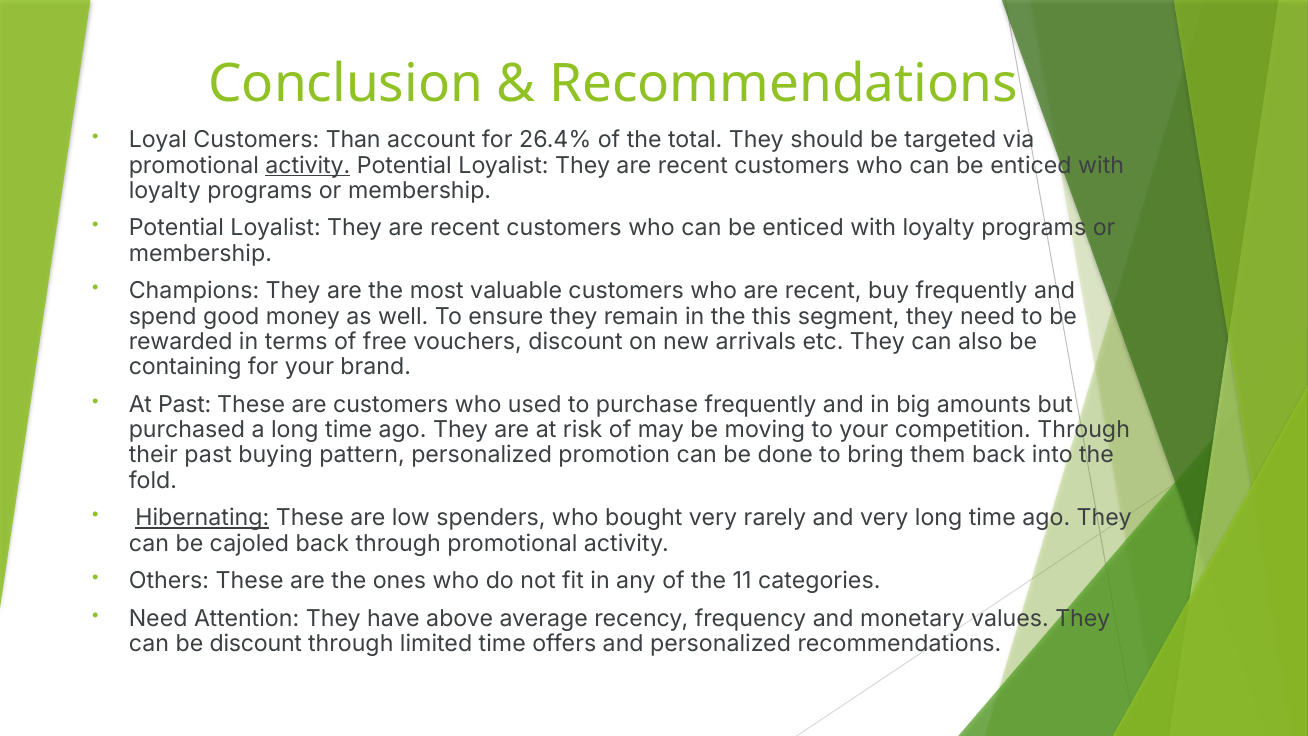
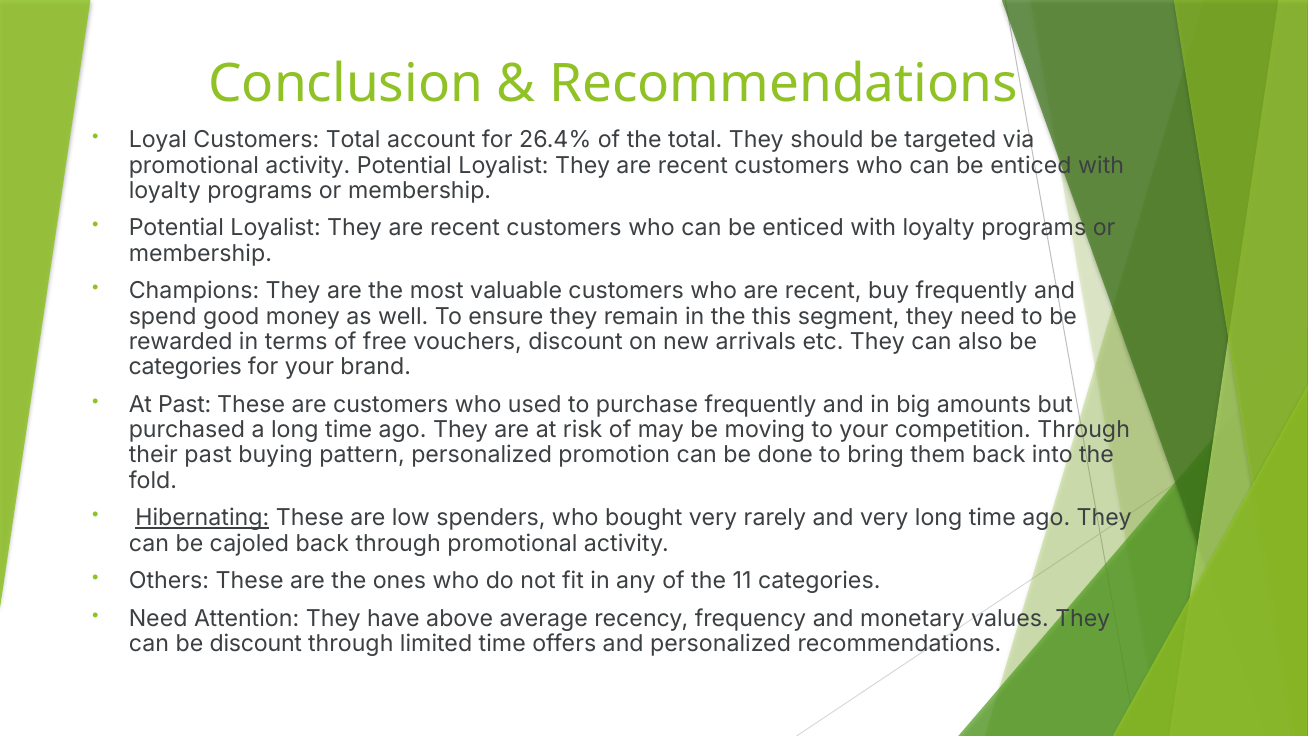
Customers Than: Than -> Total
activity at (308, 165) underline: present -> none
containing at (185, 367): containing -> categories
